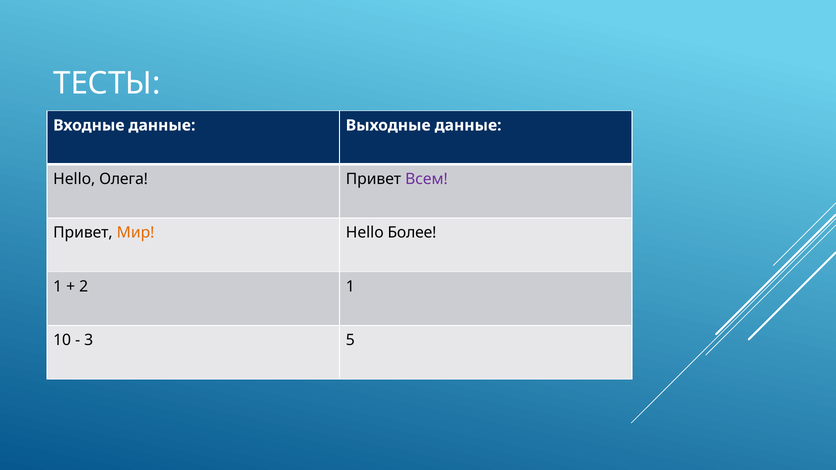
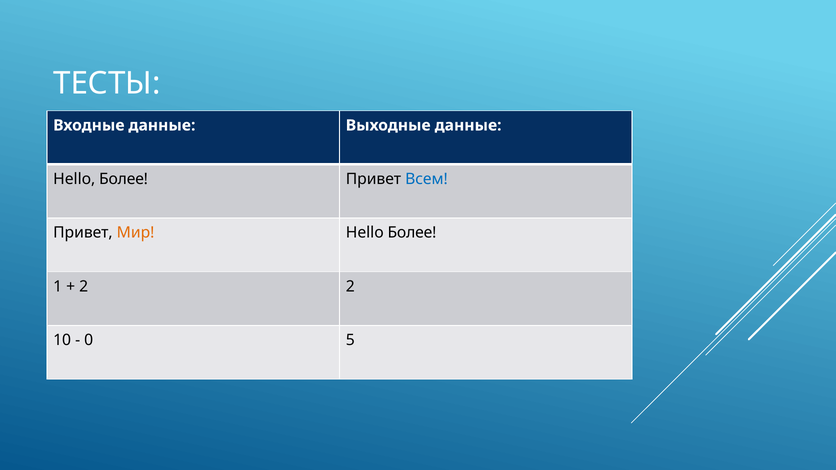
Олега at (124, 179): Олега -> Более
Всем colour: purple -> blue
2 1: 1 -> 2
3: 3 -> 0
